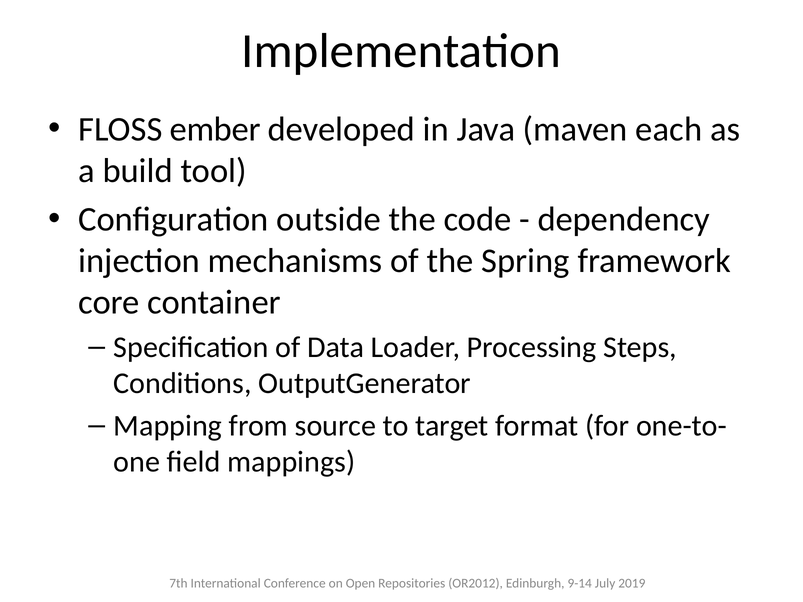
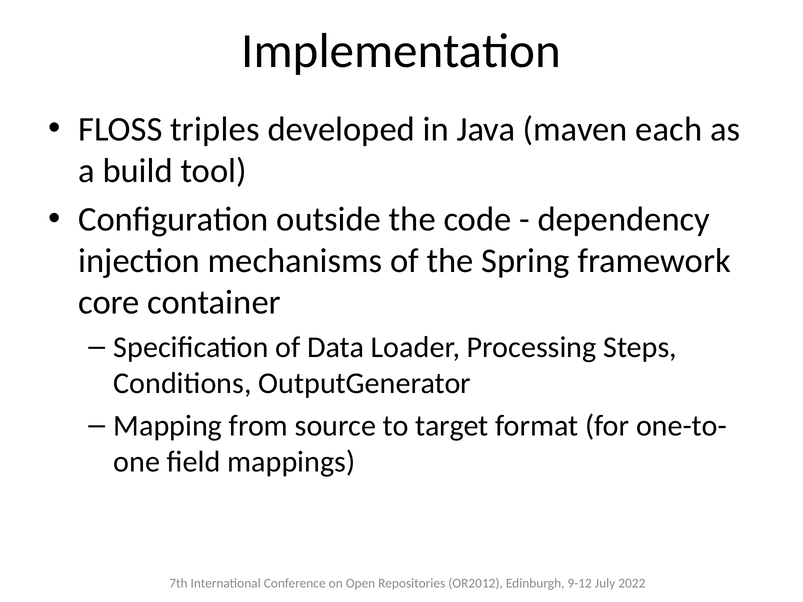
ember: ember -> triples
9-14: 9-14 -> 9-12
2019: 2019 -> 2022
